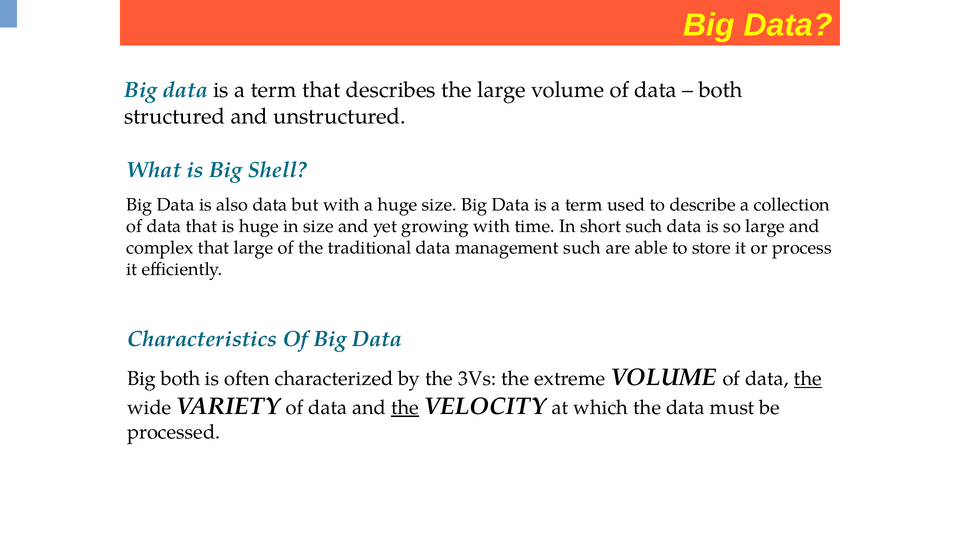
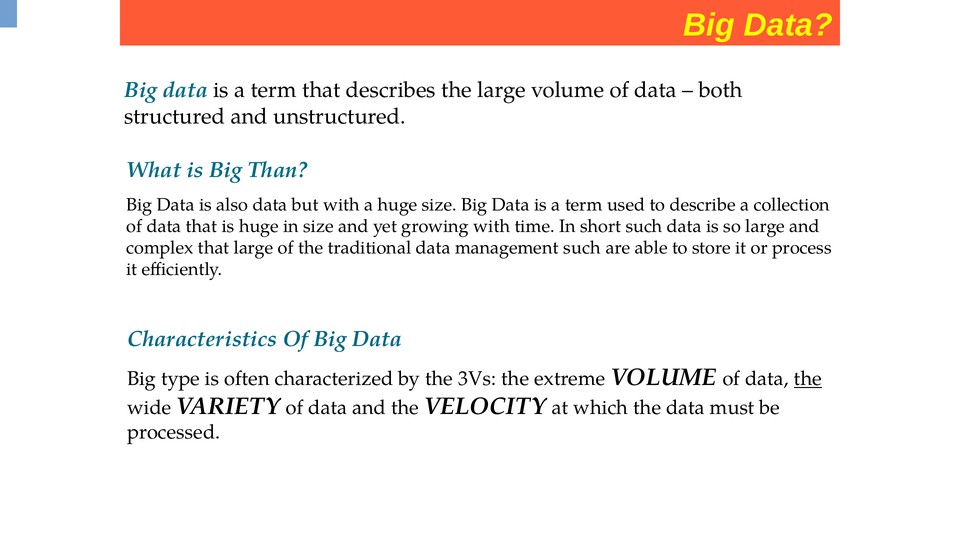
Shell: Shell -> Than
Big both: both -> type
the at (405, 408) underline: present -> none
